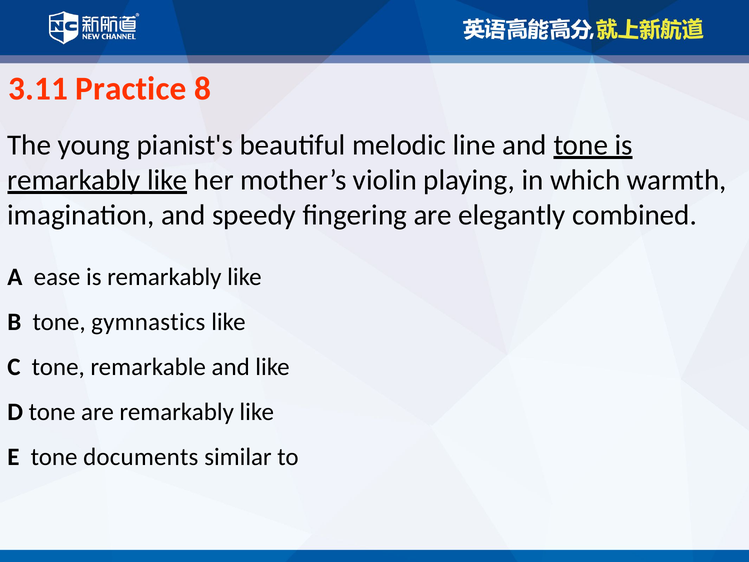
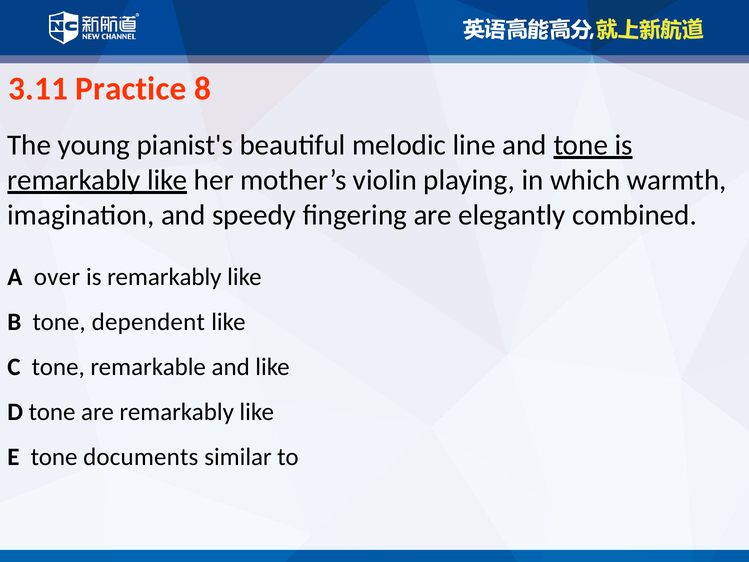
ease: ease -> over
gymnastics: gymnastics -> dependent
